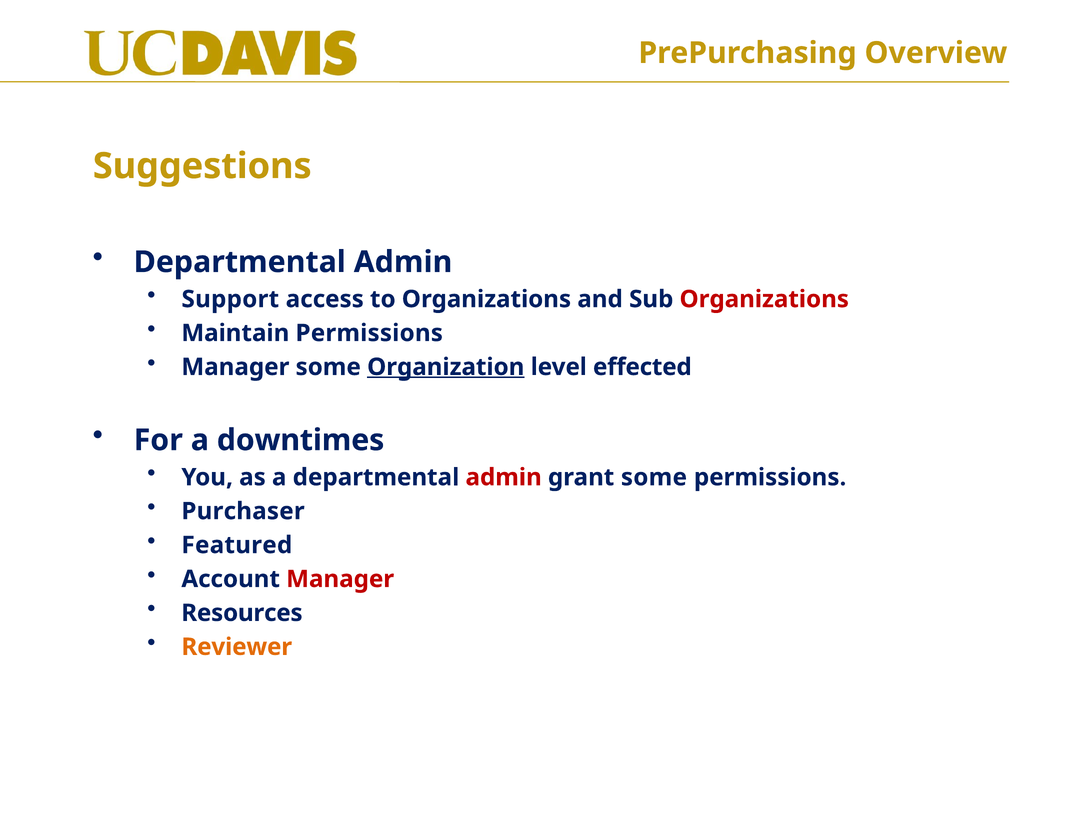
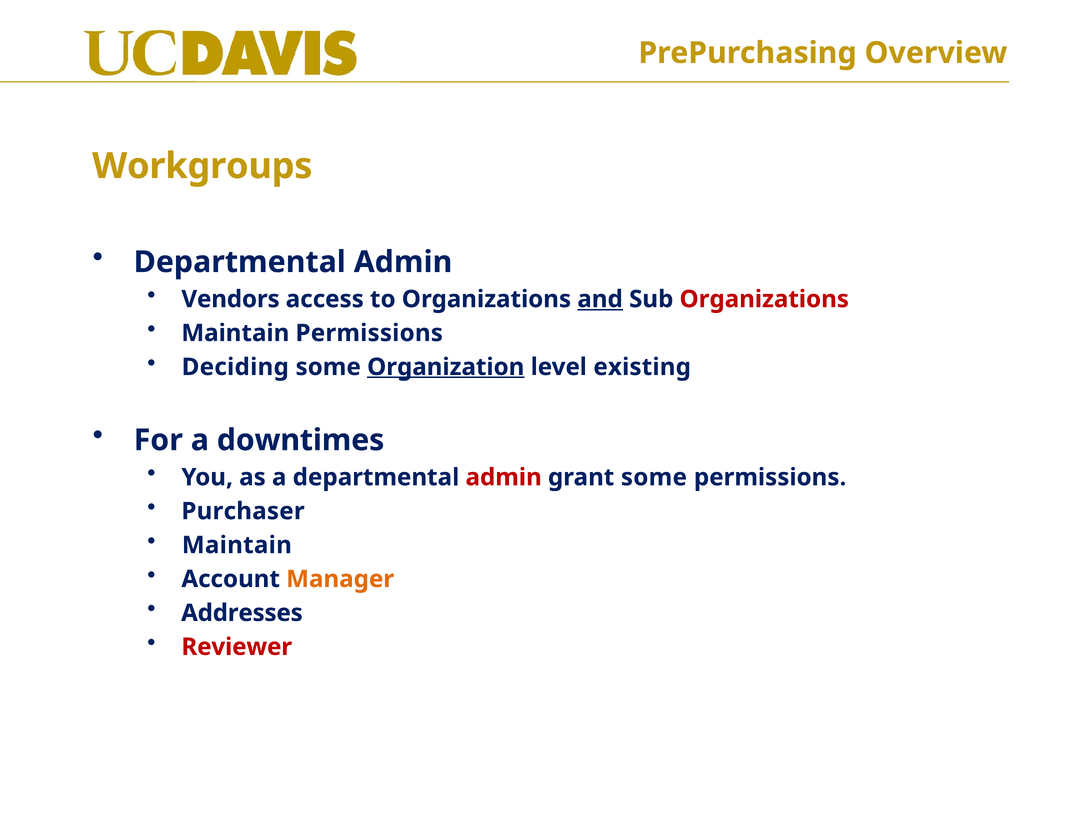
Suggestions: Suggestions -> Workgroups
Support: Support -> Vendors
and underline: none -> present
Manager at (235, 367): Manager -> Deciding
effected: effected -> existing
Featured at (237, 545): Featured -> Maintain
Manager at (340, 579) colour: red -> orange
Resources: Resources -> Addresses
Reviewer colour: orange -> red
